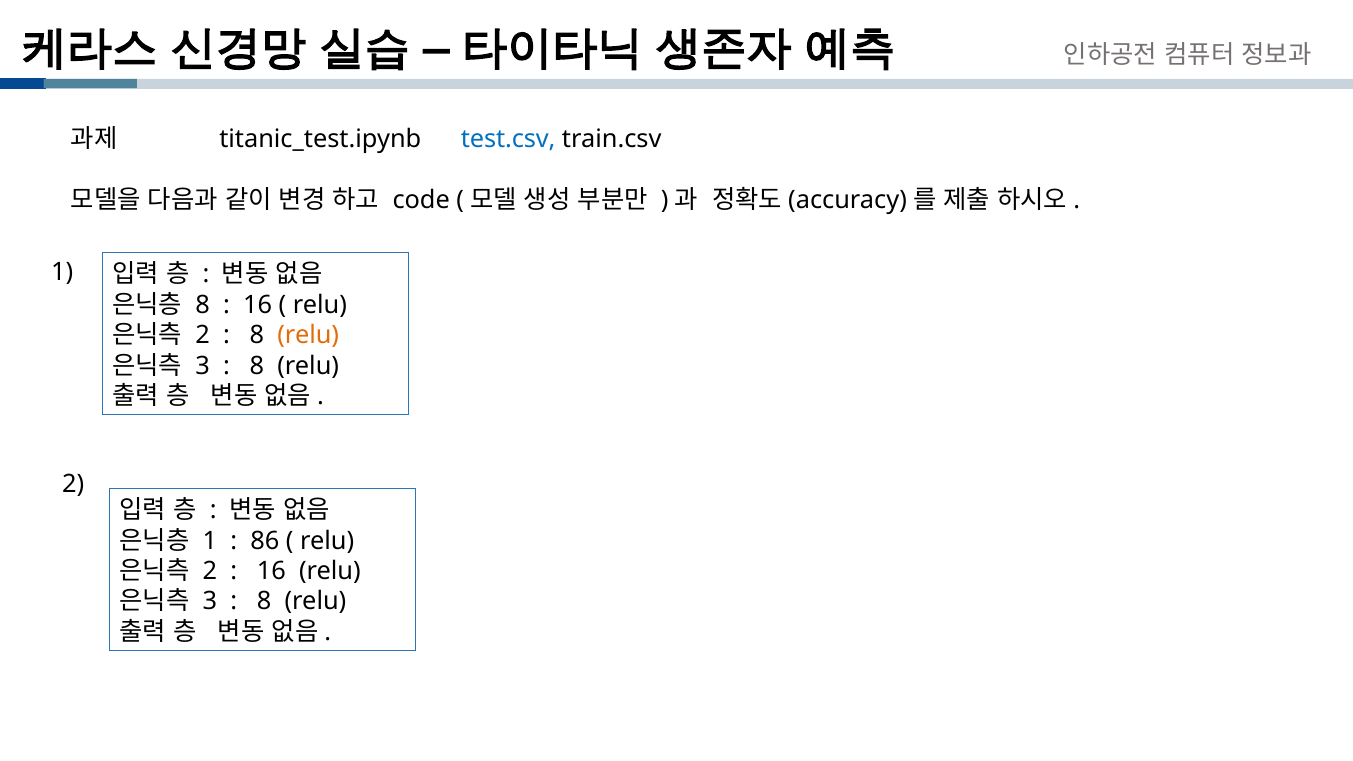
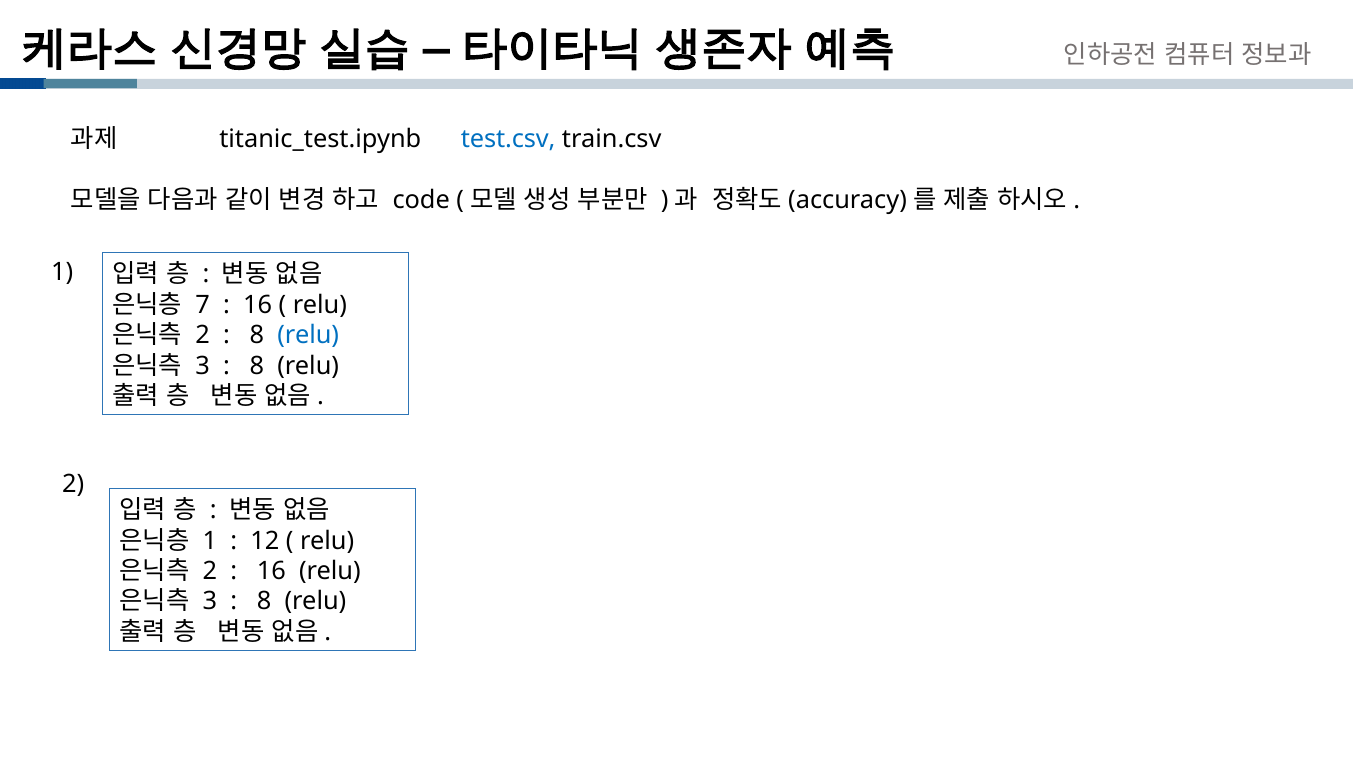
8 at (203, 305): 8 -> 7
relu at (308, 335) colour: orange -> blue
86: 86 -> 12
